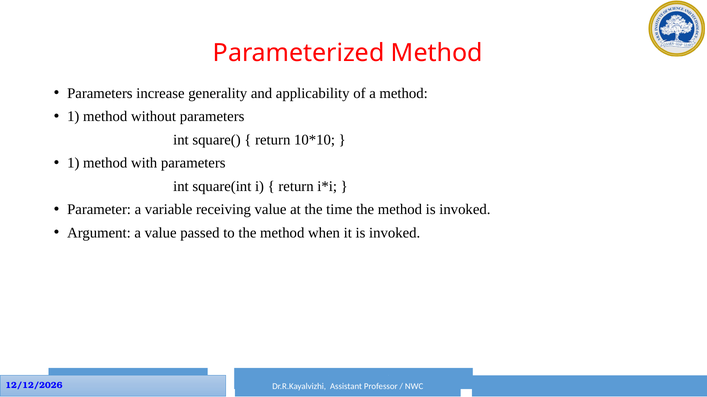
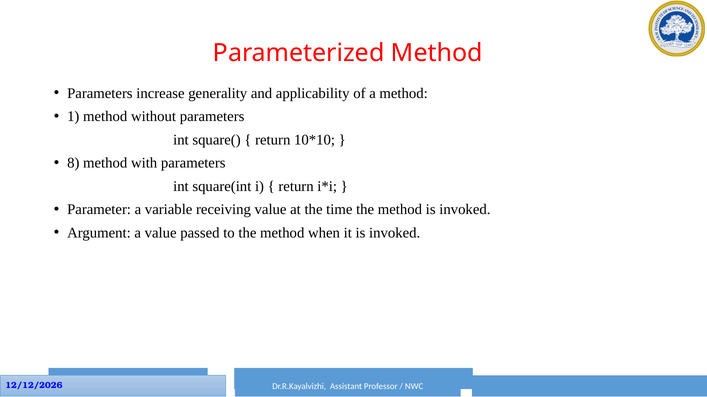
1 at (73, 163): 1 -> 8
